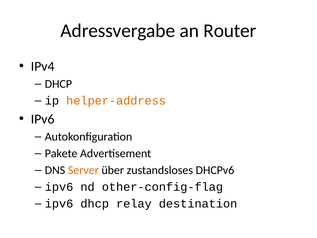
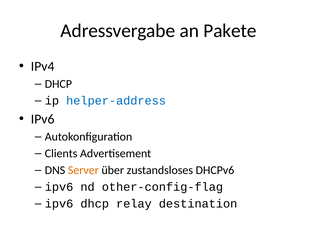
Router: Router -> Pakete
helper-address colour: orange -> blue
Pakete: Pakete -> Clients
